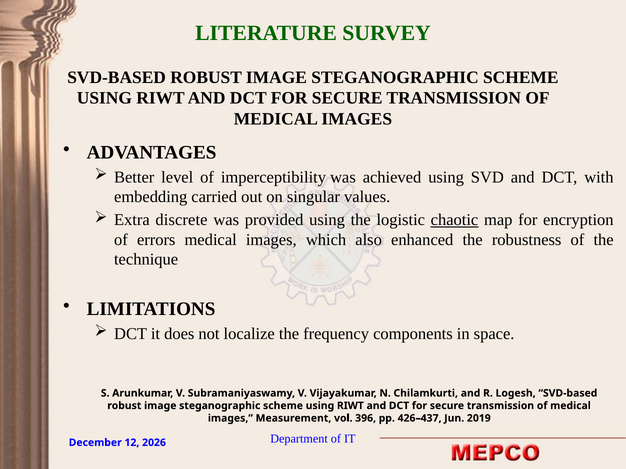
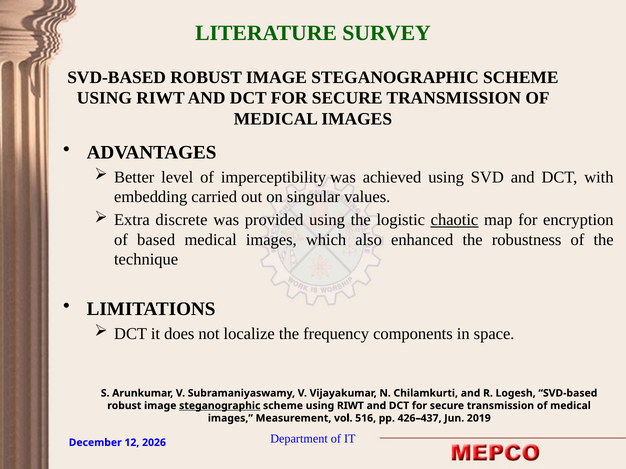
errors: errors -> based
steganographic at (220, 406) underline: none -> present
396: 396 -> 516
